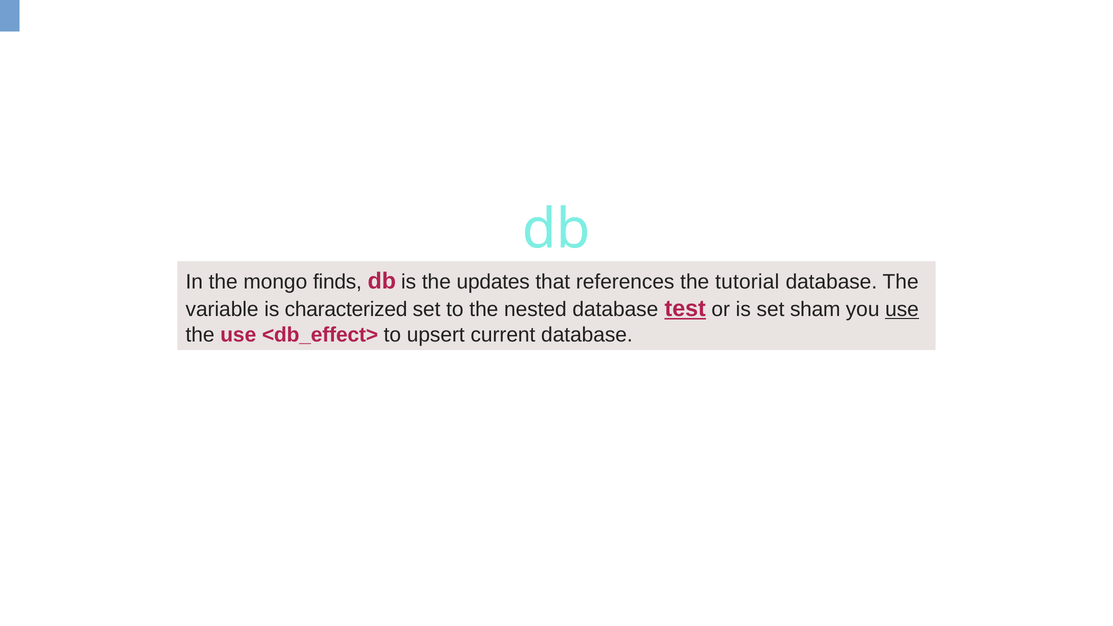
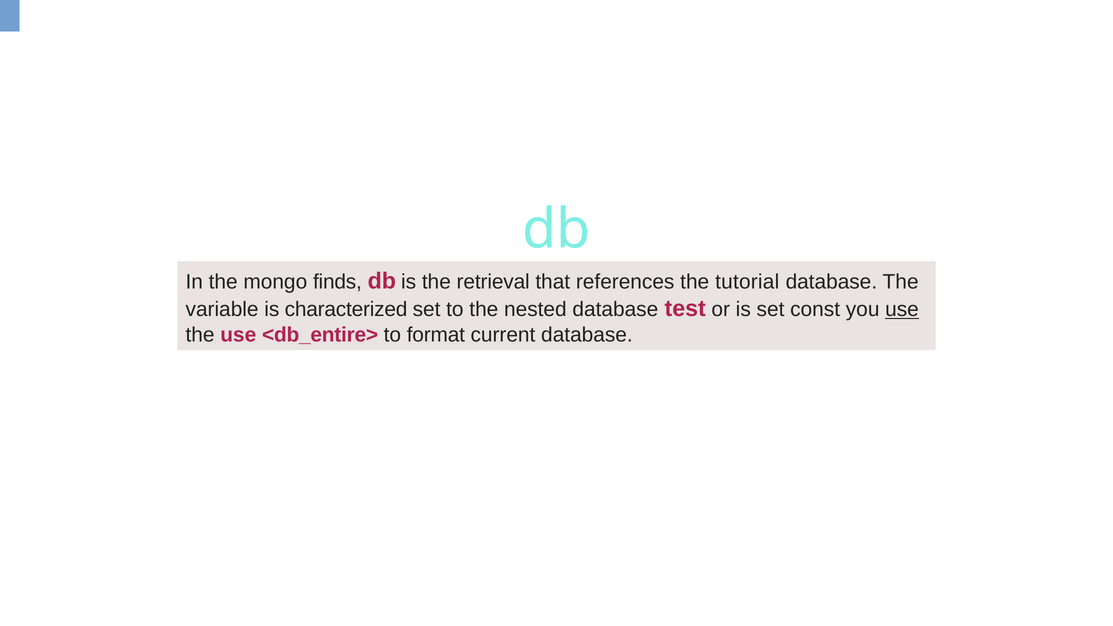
updates: updates -> retrieval
test underline: present -> none
sham: sham -> const
<db_effect>: <db_effect> -> <db_entire>
upsert: upsert -> format
